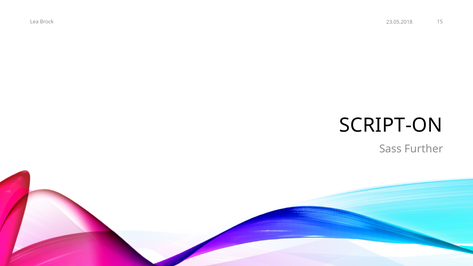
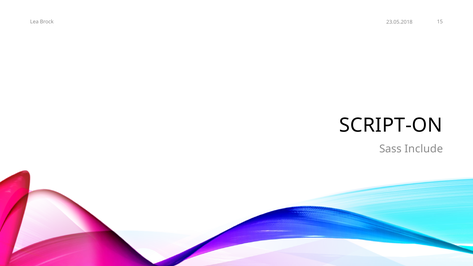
Further: Further -> Include
